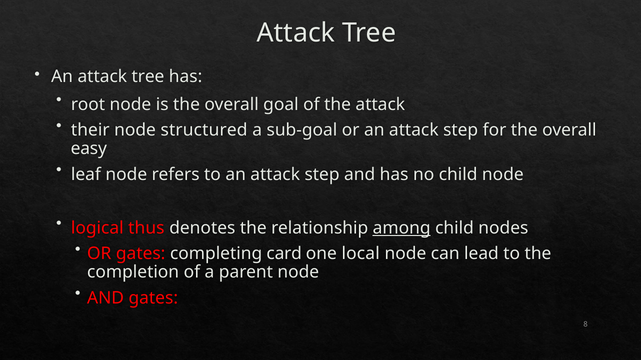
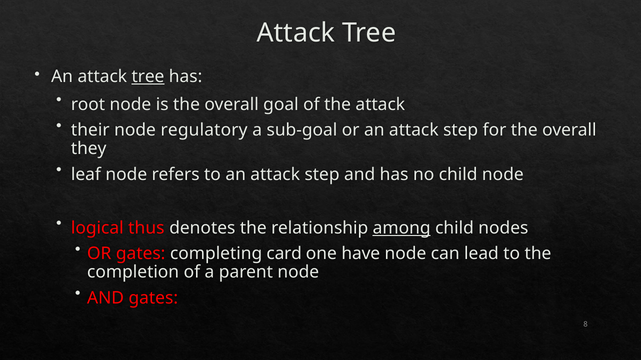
tree at (148, 77) underline: none -> present
structured: structured -> regulatory
easy: easy -> they
local: local -> have
